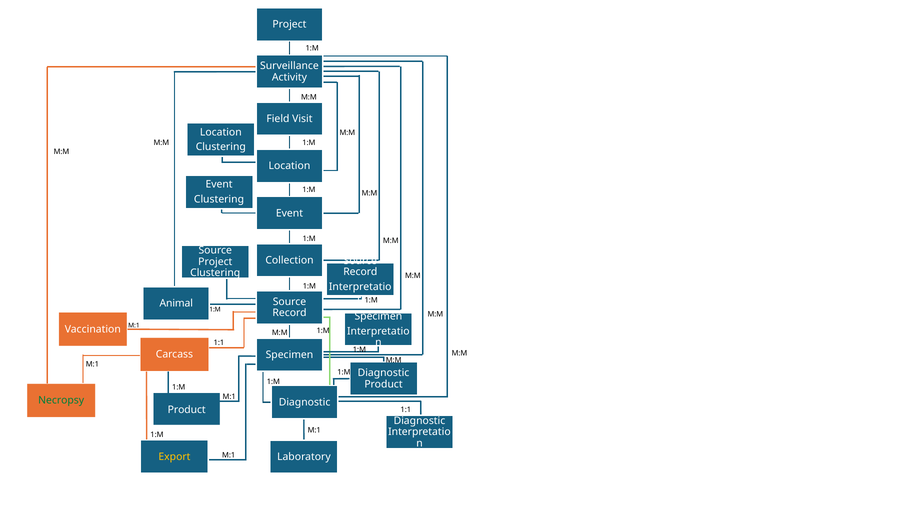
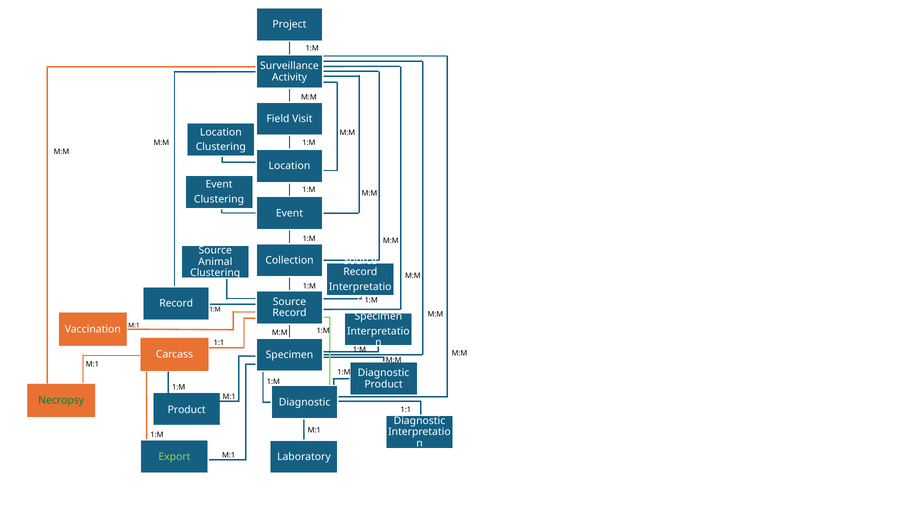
Project at (215, 262): Project -> Animal
Animal at (176, 304): Animal -> Record
Export colour: yellow -> light green
